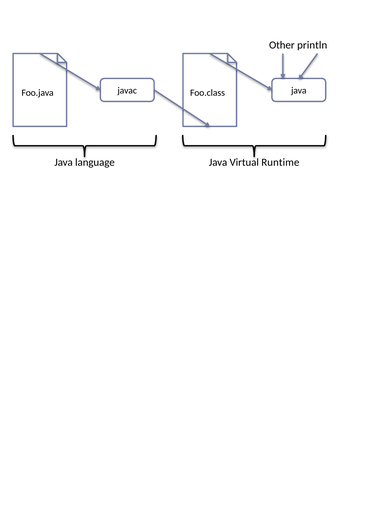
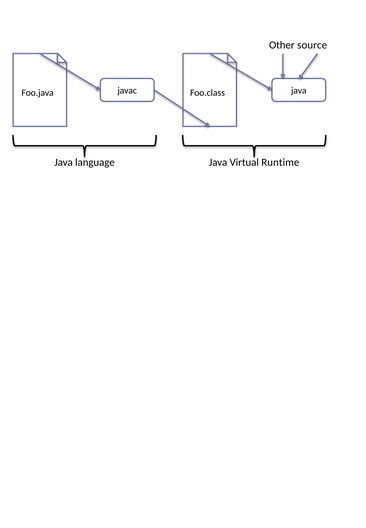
println: println -> source
